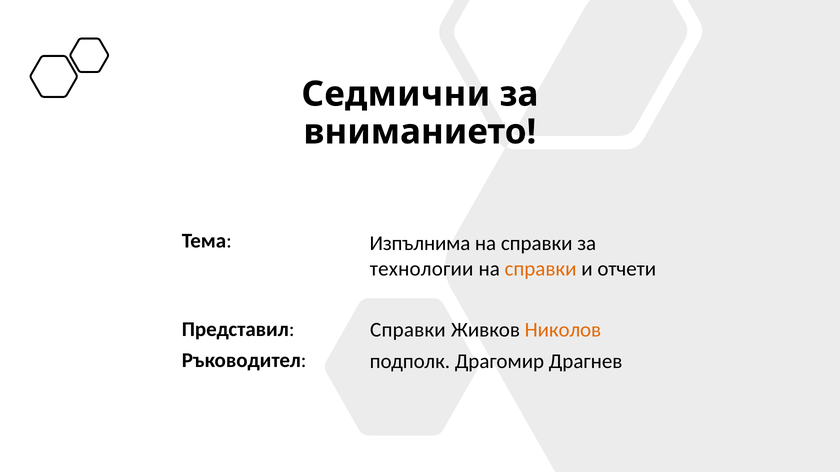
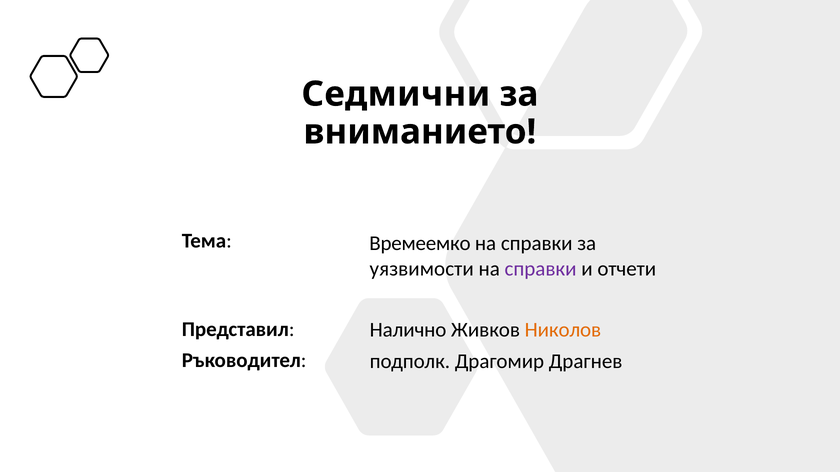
Изпълнима: Изпълнима -> Времеемко
технологии: технологии -> уязвимости
справки at (541, 269) colour: orange -> purple
Справки at (408, 330): Справки -> Налично
